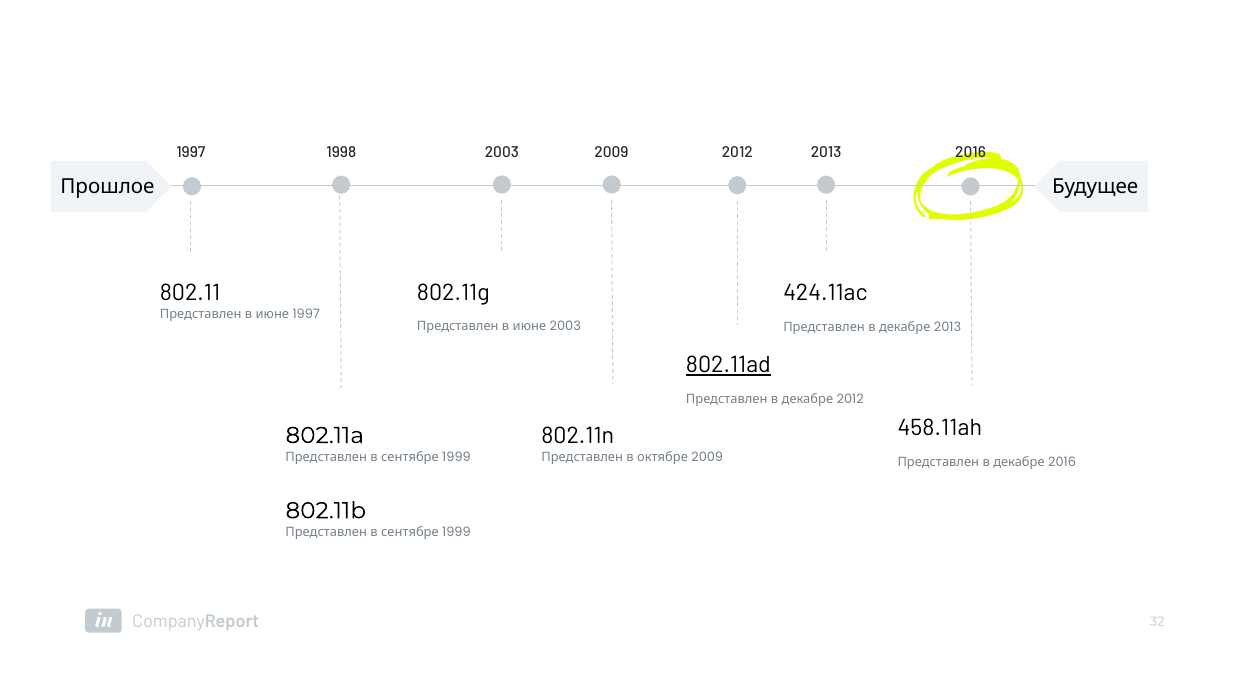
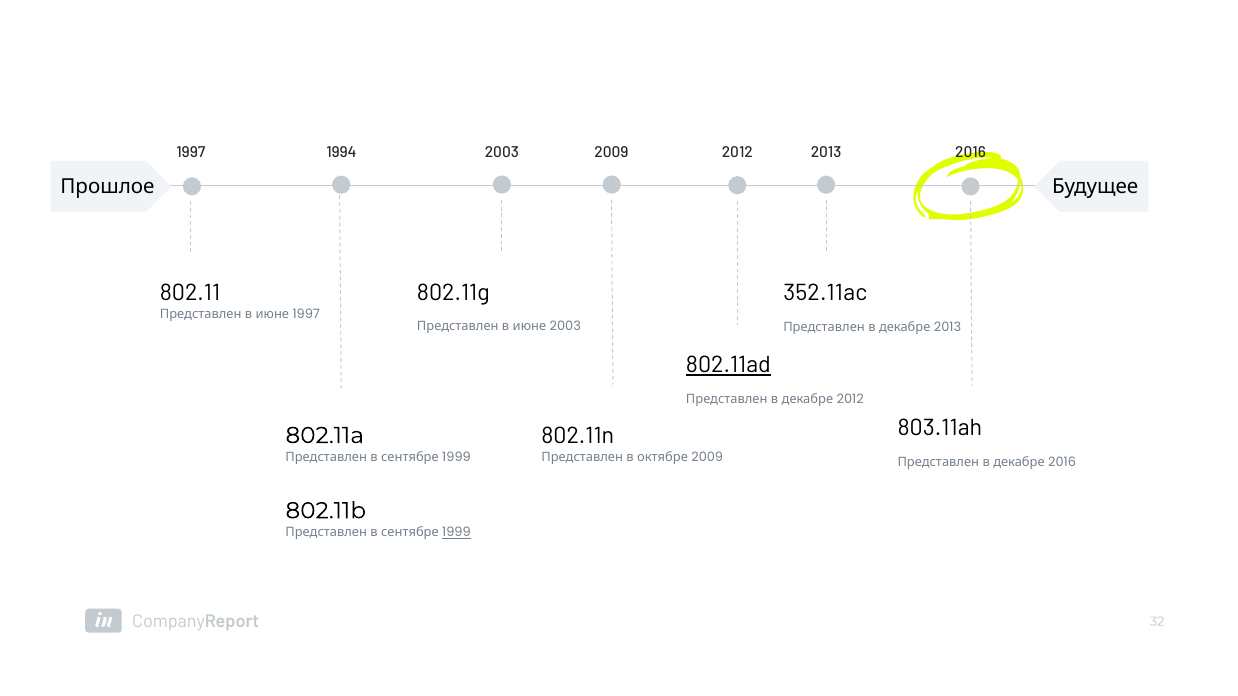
1998: 1998 -> 1994
424.11ac: 424.11ac -> 352.11ac
458.11ah: 458.11ah -> 803.11ah
1999 at (456, 533) underline: none -> present
